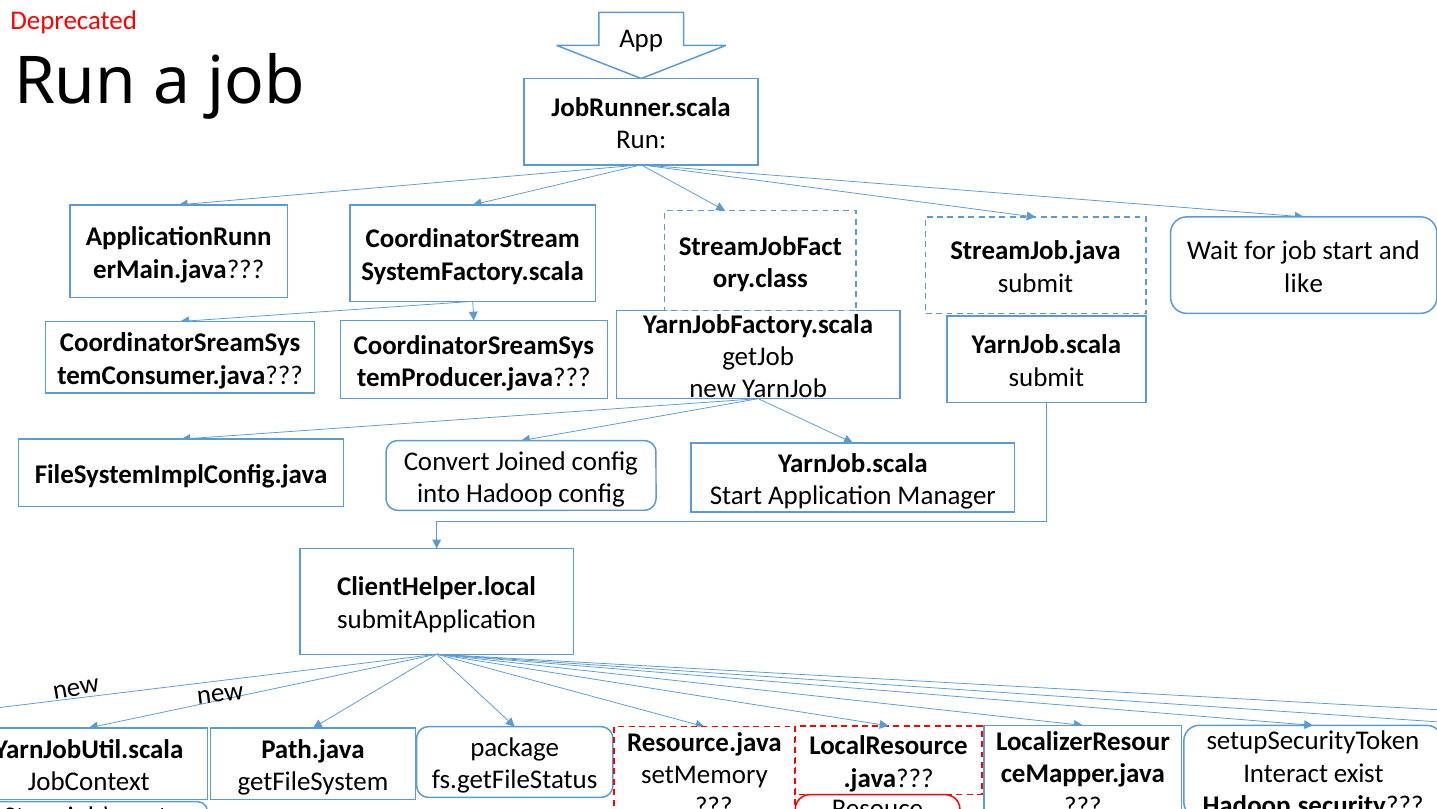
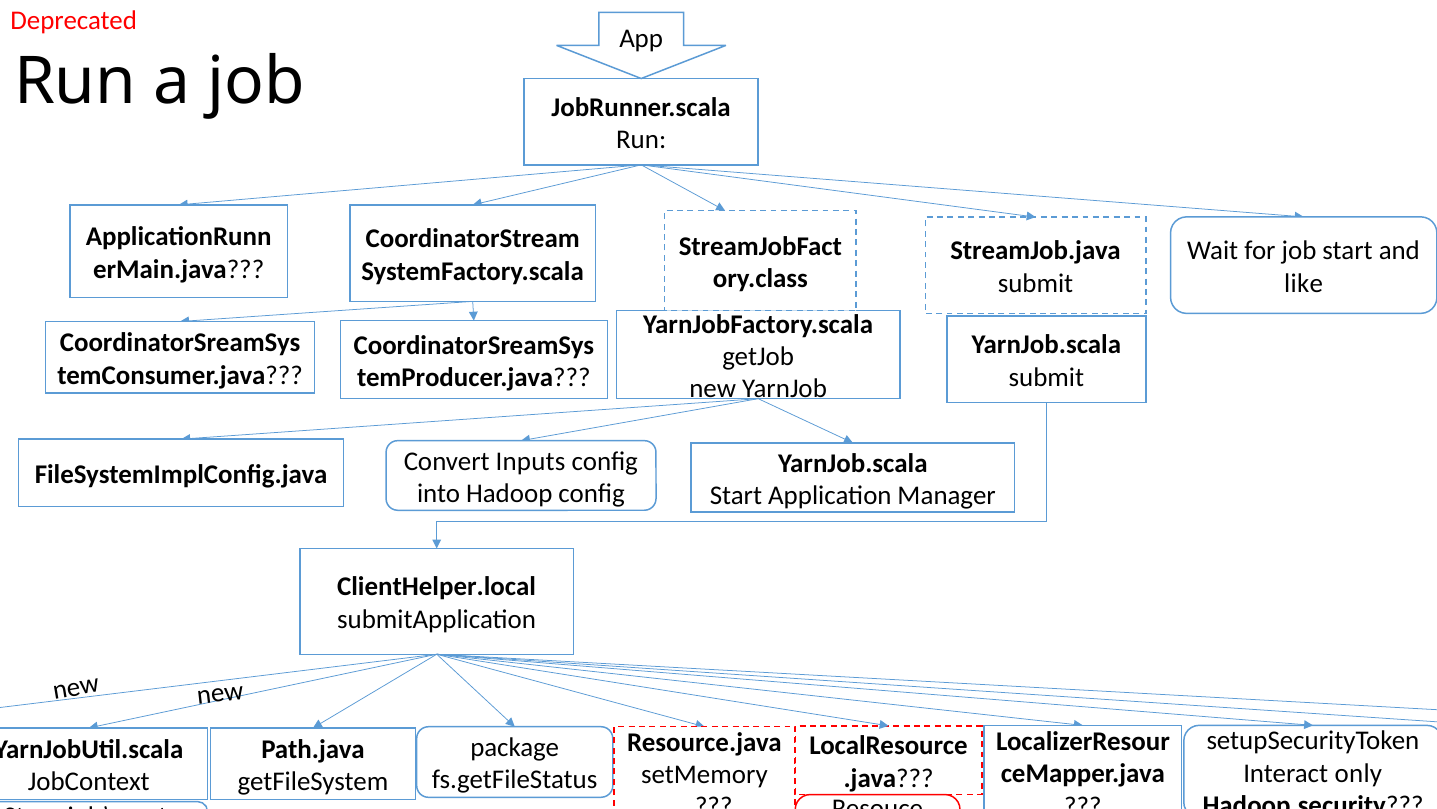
Joined: Joined -> Inputs
exist: exist -> only
